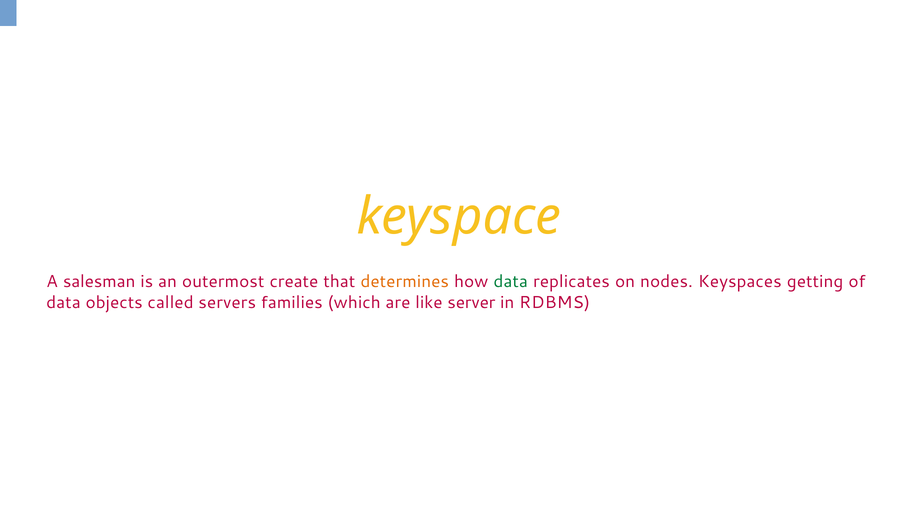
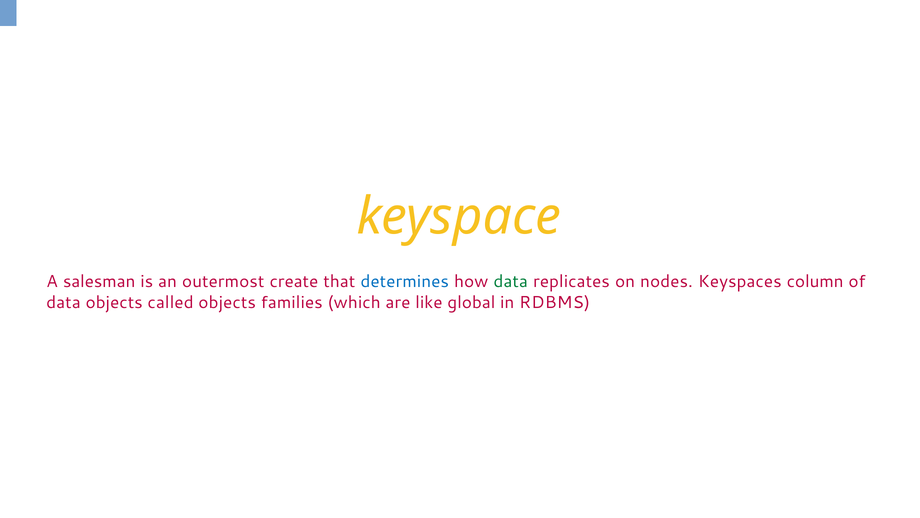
determines colour: orange -> blue
getting: getting -> column
called servers: servers -> objects
server: server -> global
